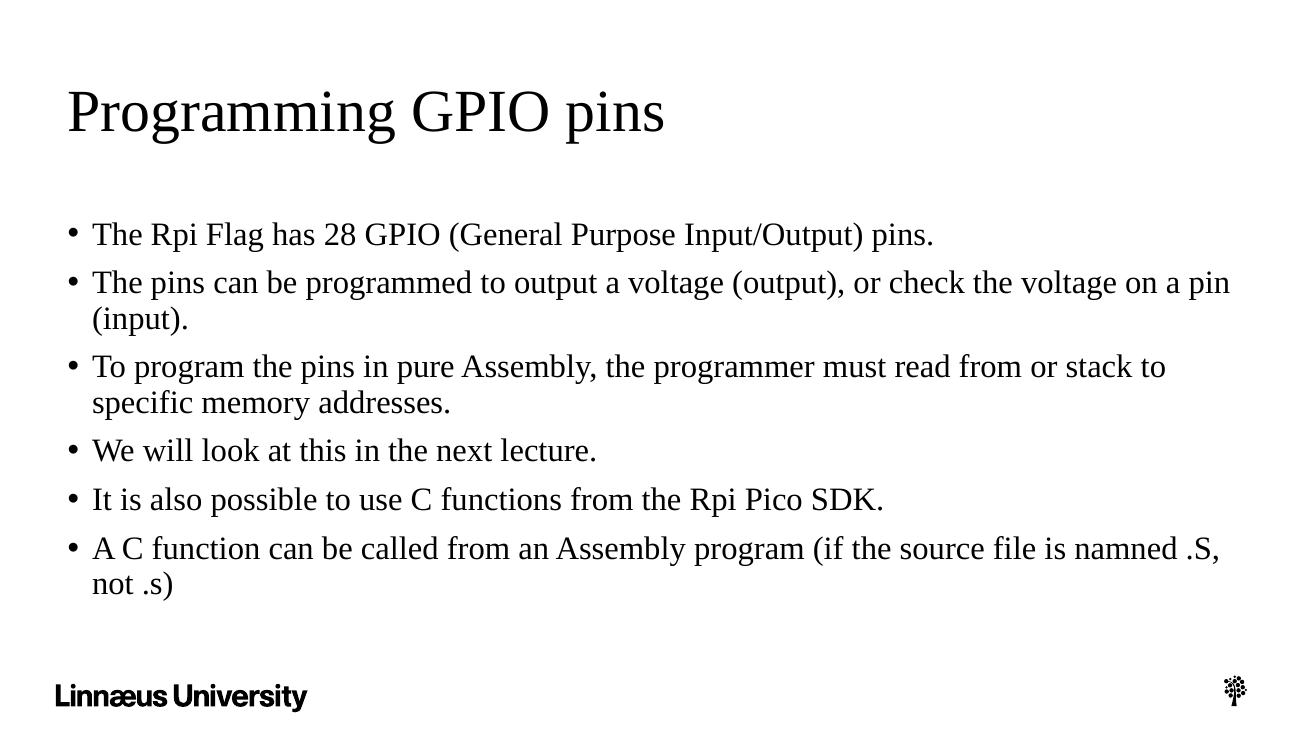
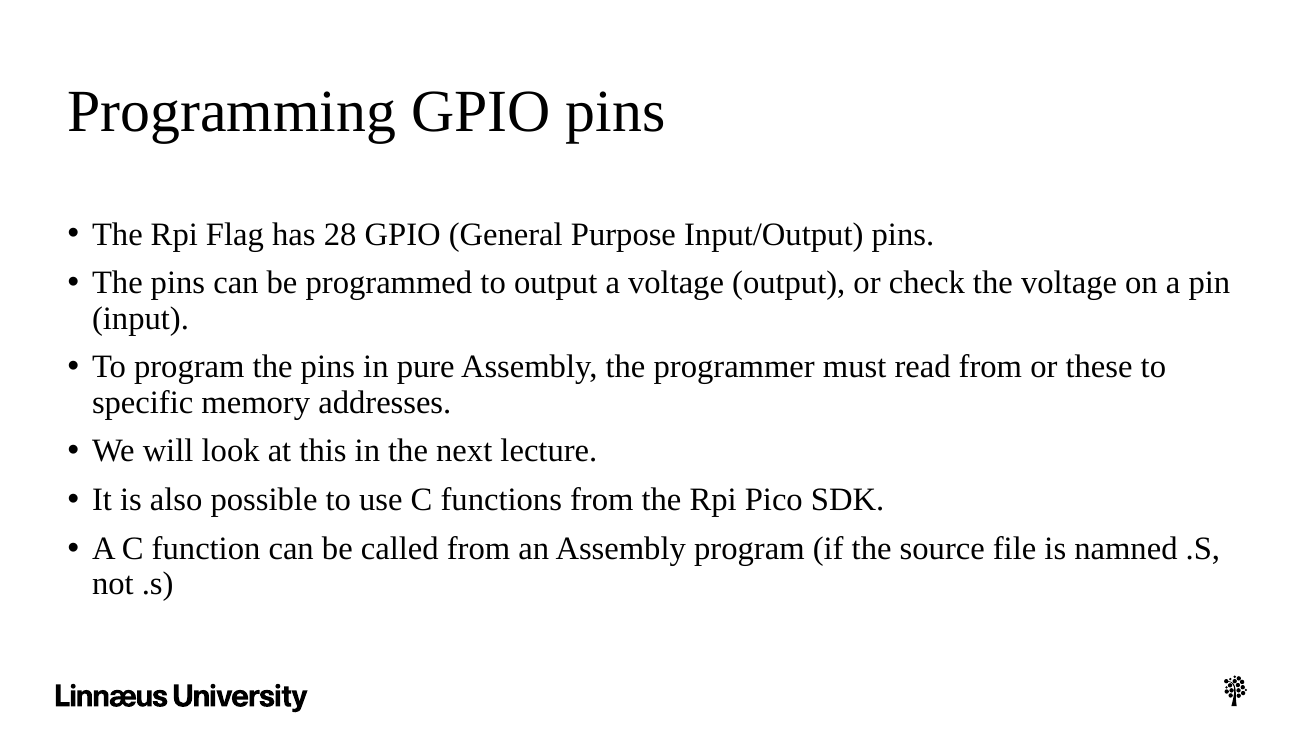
stack: stack -> these
